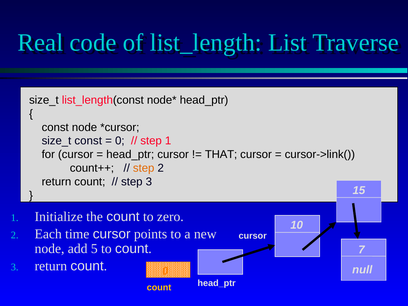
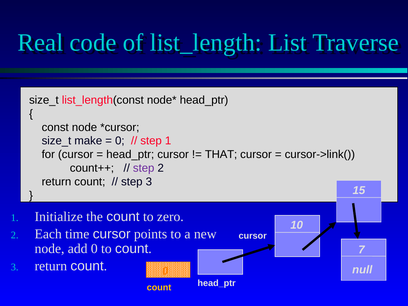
size_t const: const -> make
step at (144, 168) colour: orange -> purple
add 5: 5 -> 0
